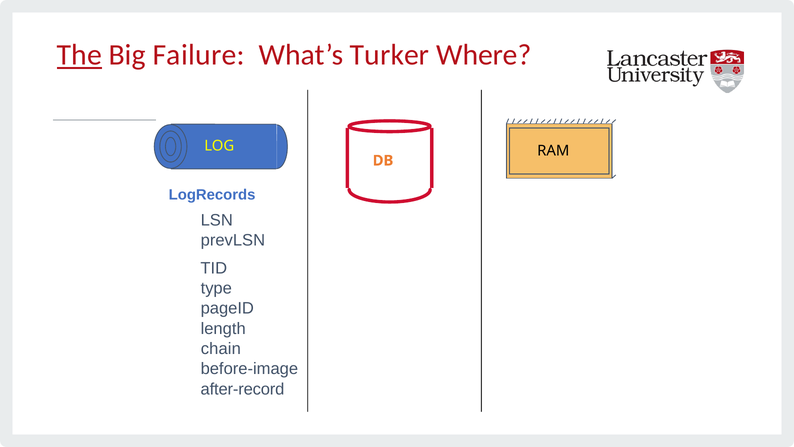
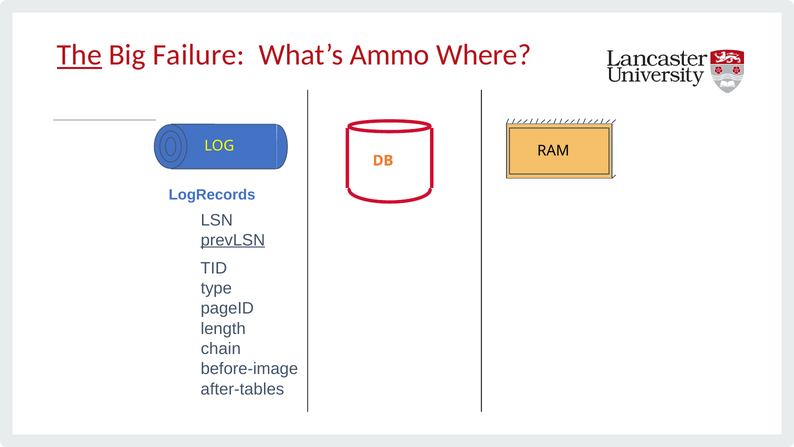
Turker: Turker -> Ammo
prevLSN underline: none -> present
after-record: after-record -> after-tables
